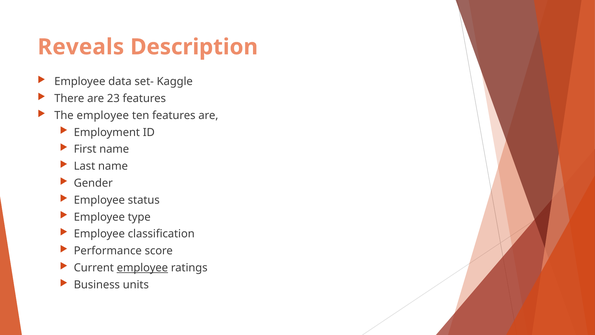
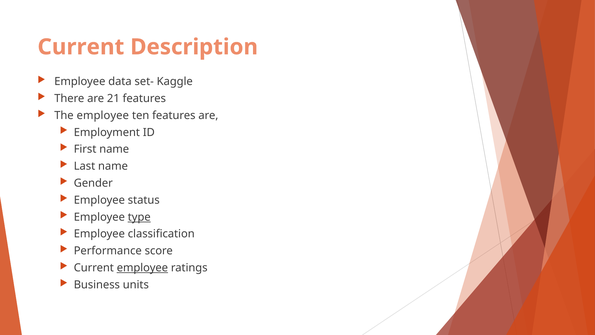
Reveals at (81, 47): Reveals -> Current
23: 23 -> 21
type underline: none -> present
